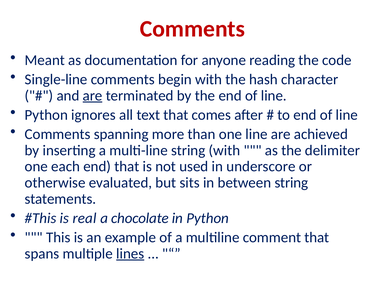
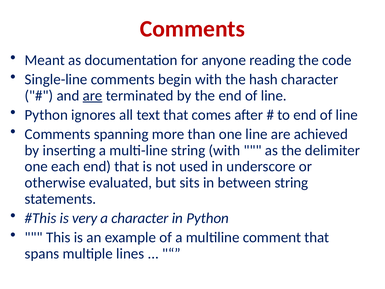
real: real -> very
a chocolate: chocolate -> character
lines underline: present -> none
